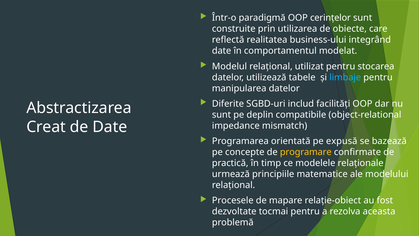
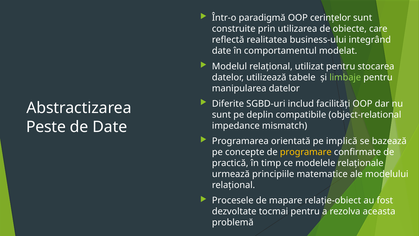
limbaje colour: light blue -> light green
Creat: Creat -> Peste
expusă: expusă -> implică
